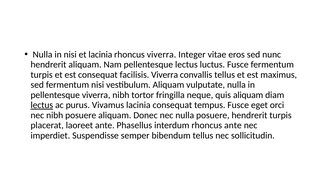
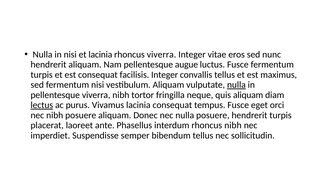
pellentesque lectus: lectus -> augue
facilisis Viverra: Viverra -> Integer
nulla at (236, 85) underline: none -> present
rhoncus ante: ante -> nibh
